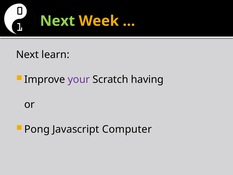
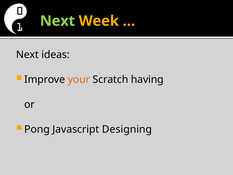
learn: learn -> ideas
your colour: purple -> orange
Computer: Computer -> Designing
